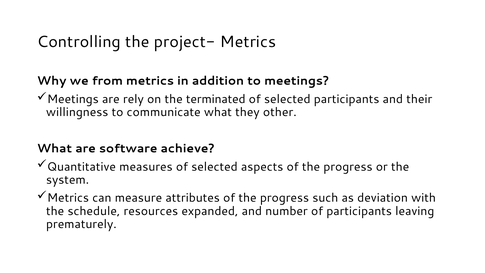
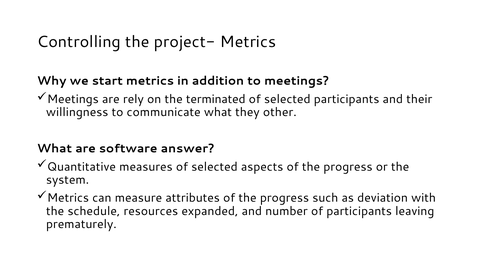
from: from -> start
achieve: achieve -> answer
